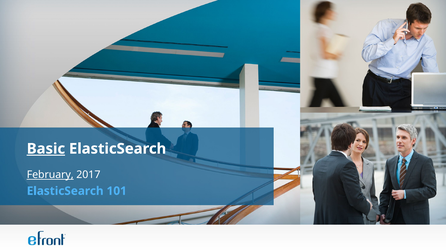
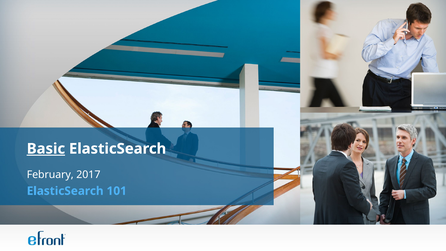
February underline: present -> none
